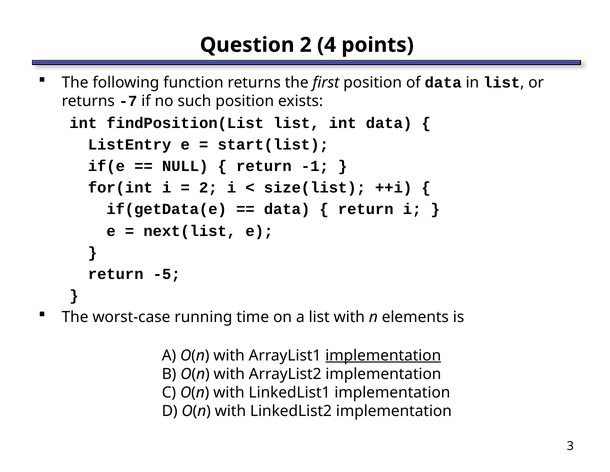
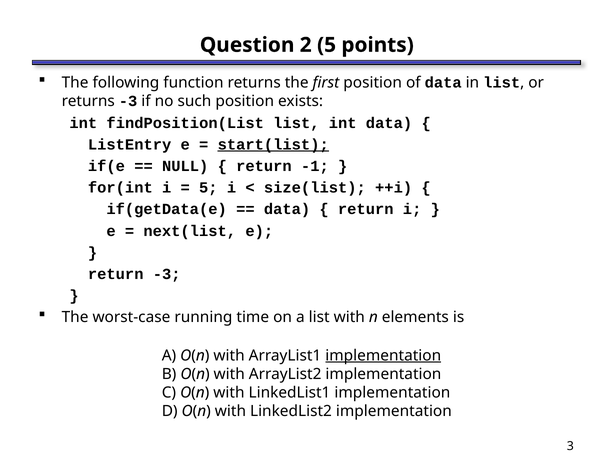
2 4: 4 -> 5
returns -7: -7 -> -3
start(list underline: none -> present
2 at (208, 188): 2 -> 5
return -5: -5 -> -3
